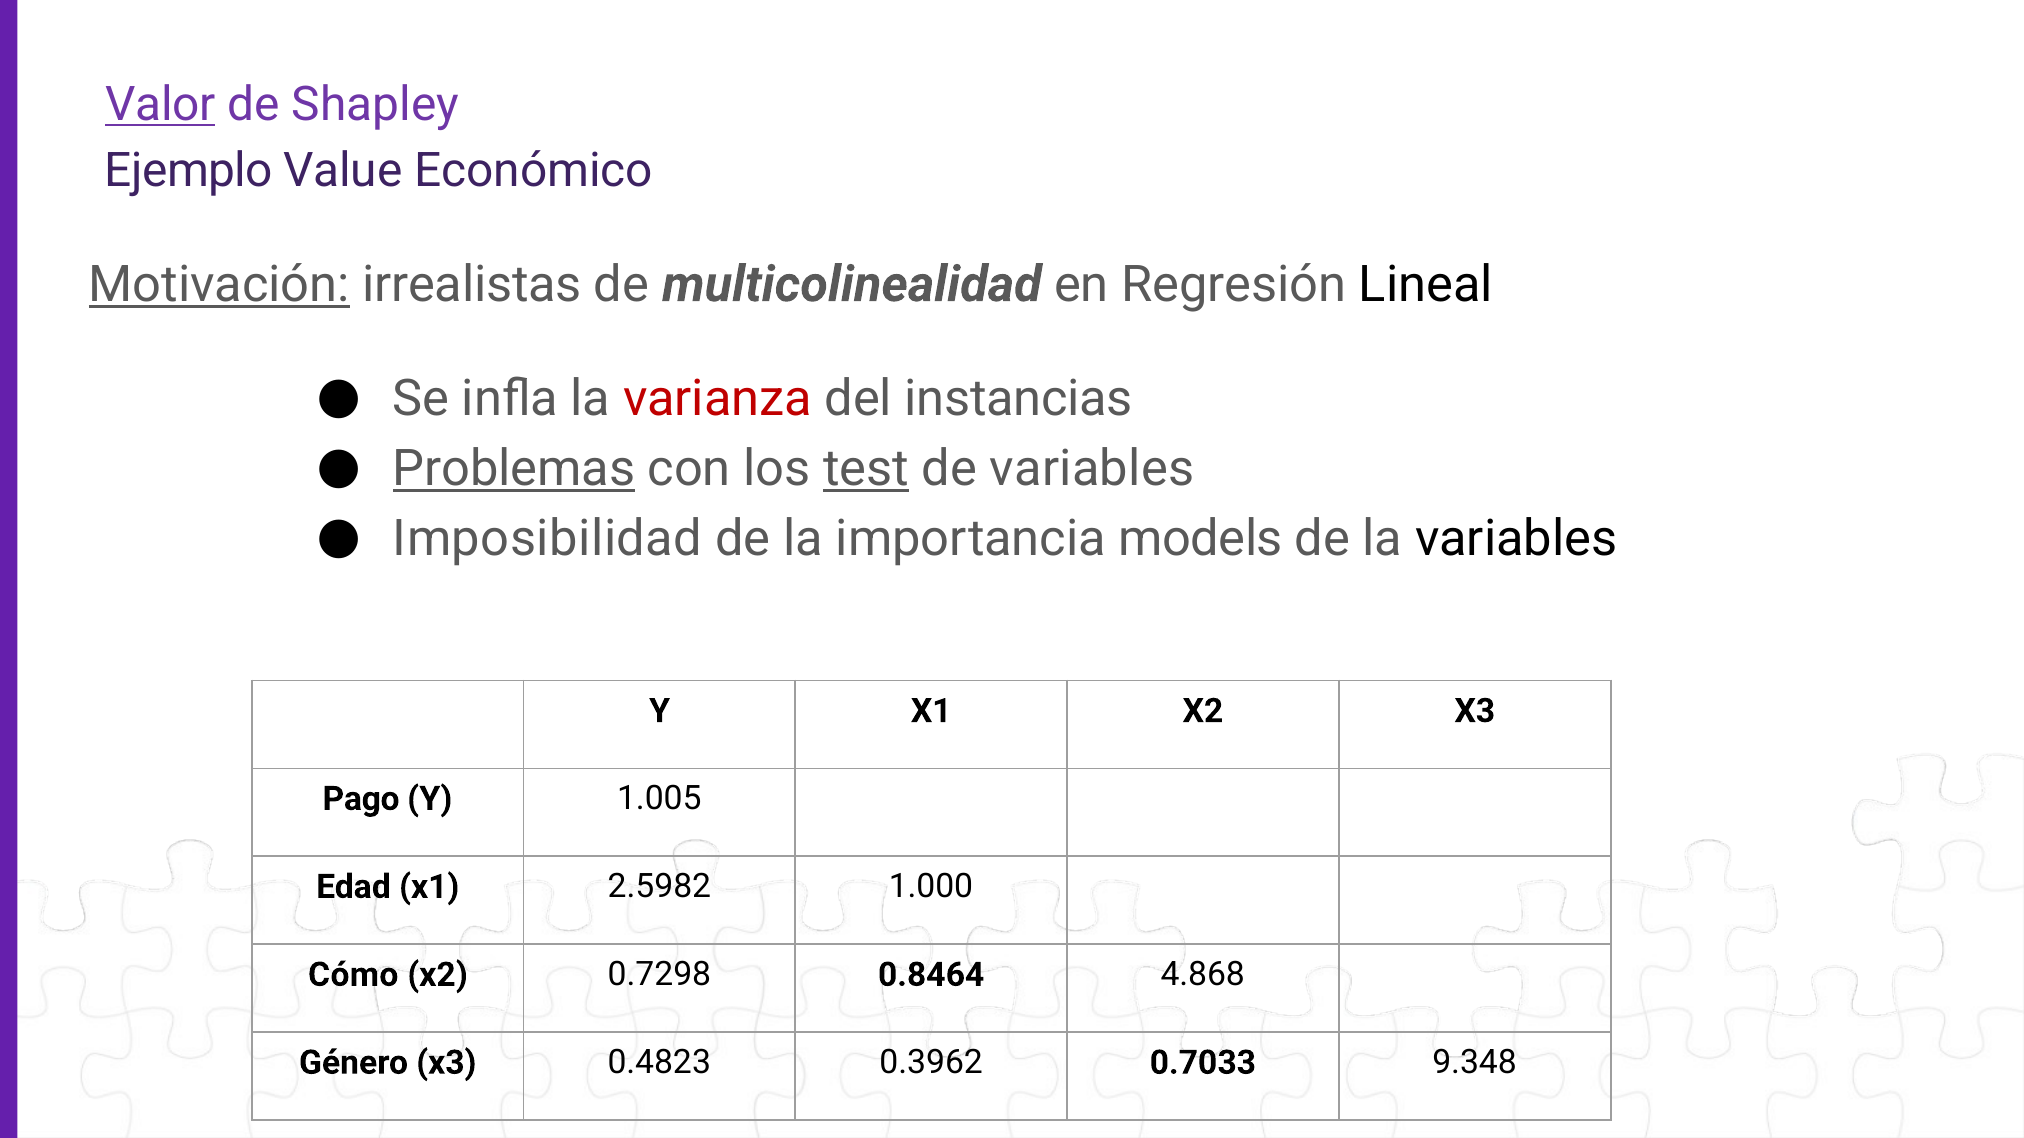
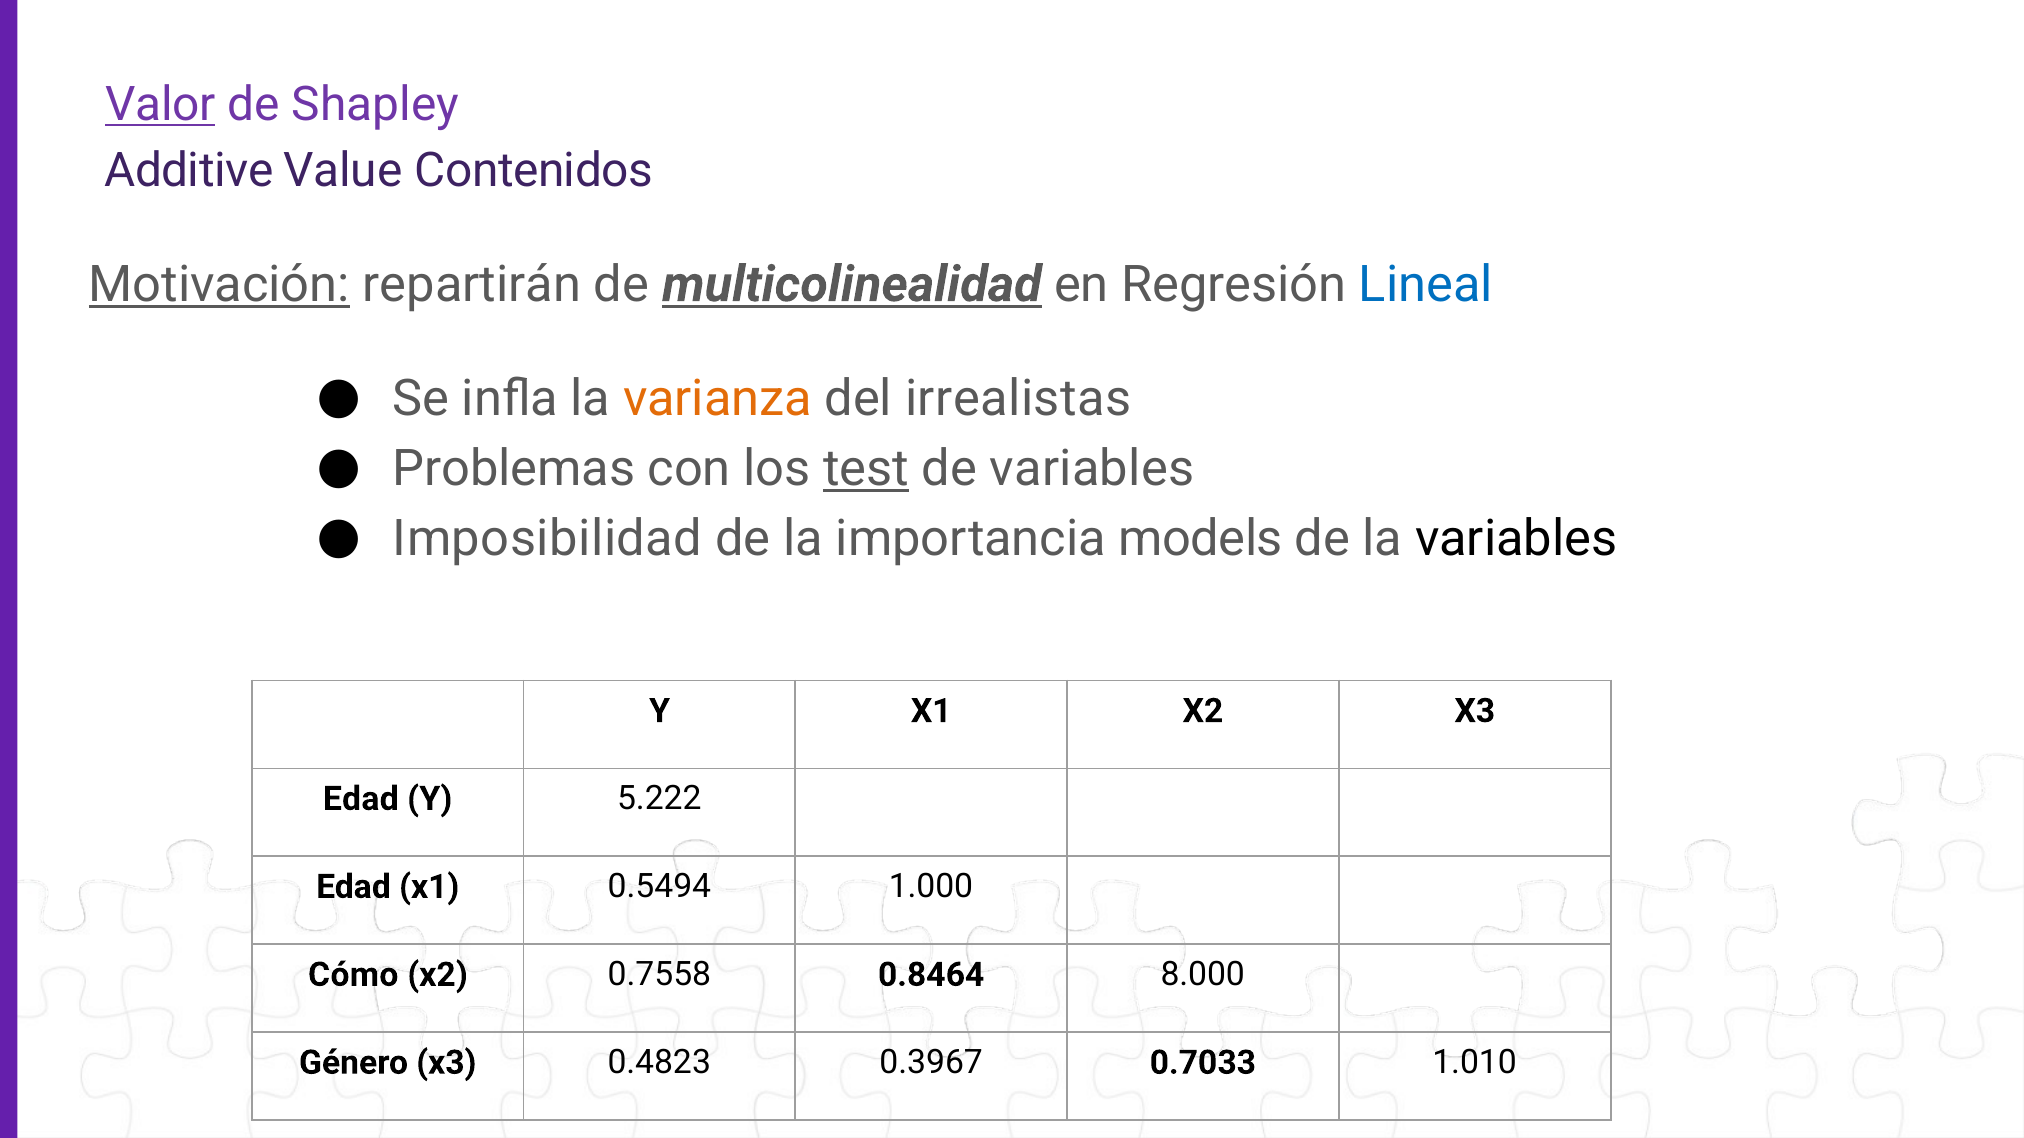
Ejemplo: Ejemplo -> Additive
Económico: Económico -> Contenidos
irrealistas: irrealistas -> repartirán
multicolinealidad underline: none -> present
Lineal colour: black -> blue
varianza colour: red -> orange
instancias: instancias -> irrealistas
Problemas underline: present -> none
Pago at (361, 799): Pago -> Edad
1.005: 1.005 -> 5.222
2.5982: 2.5982 -> 0.5494
0.7298: 0.7298 -> 0.7558
4.868: 4.868 -> 8.000
0.3962: 0.3962 -> 0.3967
9.348: 9.348 -> 1.010
